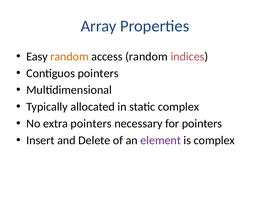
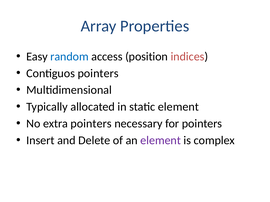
random at (69, 57) colour: orange -> blue
access random: random -> position
static complex: complex -> element
